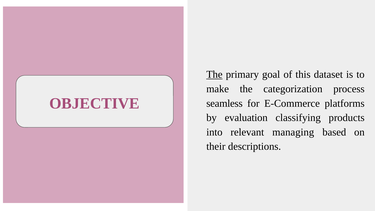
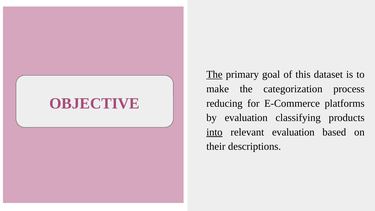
seamless: seamless -> reducing
into underline: none -> present
relevant managing: managing -> evaluation
